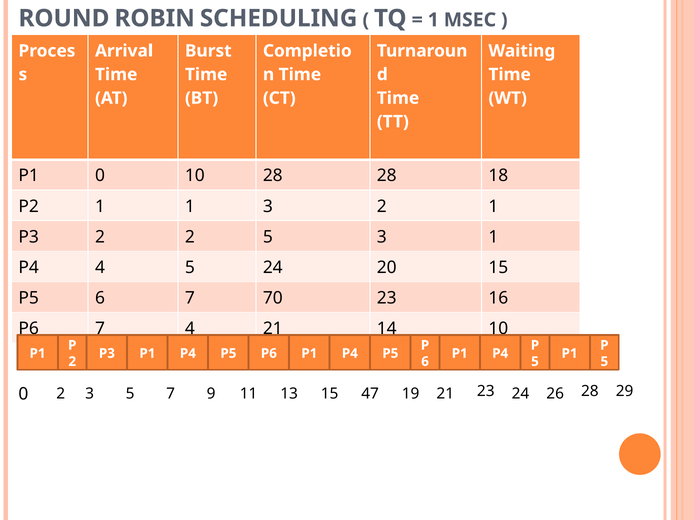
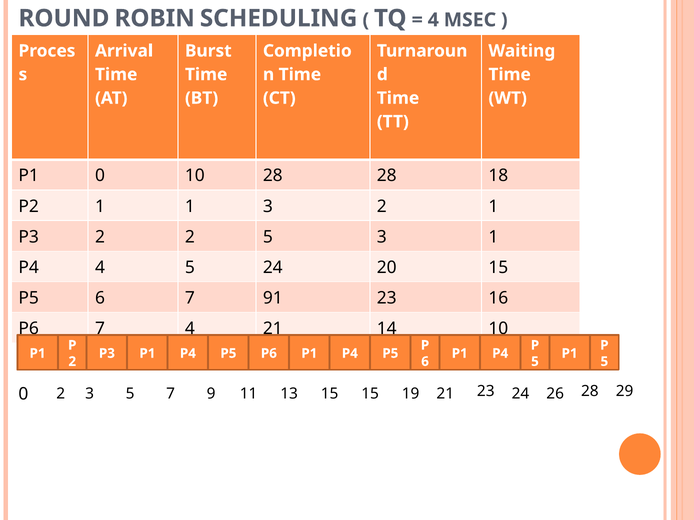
1 at (433, 20): 1 -> 4
70: 70 -> 91
15 47: 47 -> 15
